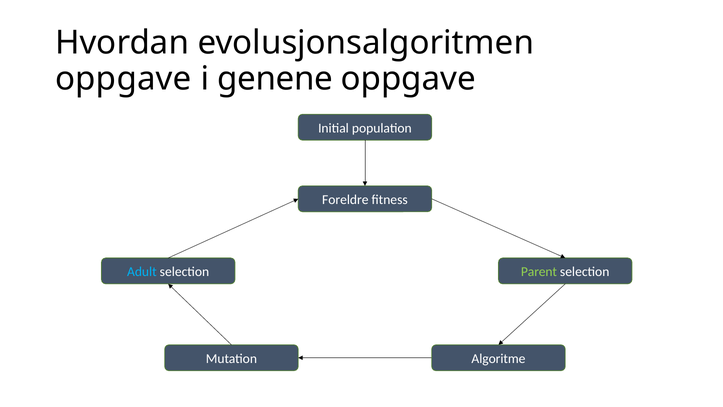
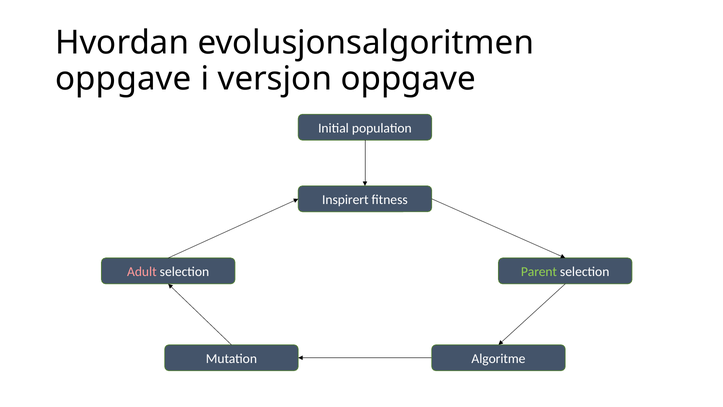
genene: genene -> versjon
Foreldre: Foreldre -> Inspirert
Adult colour: light blue -> pink
